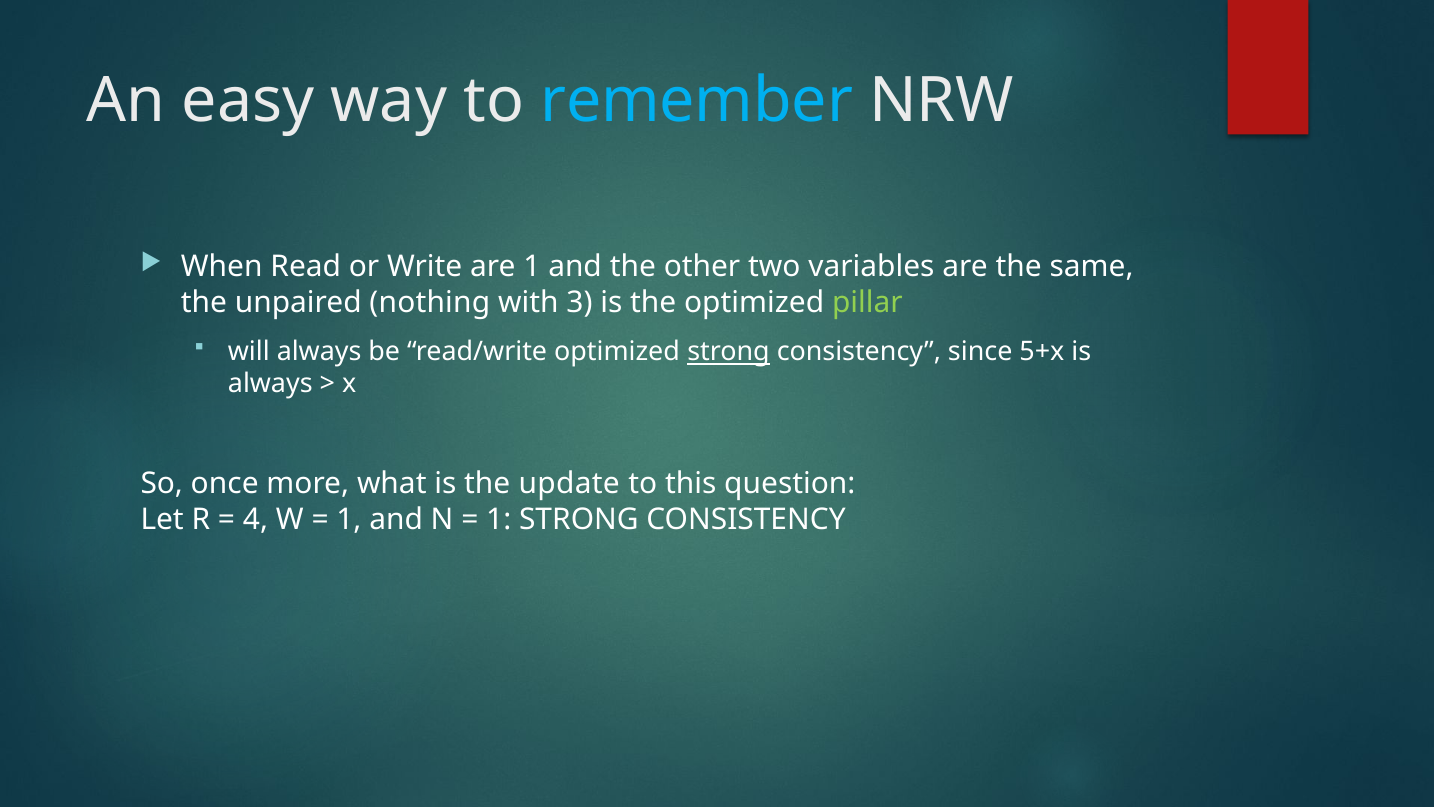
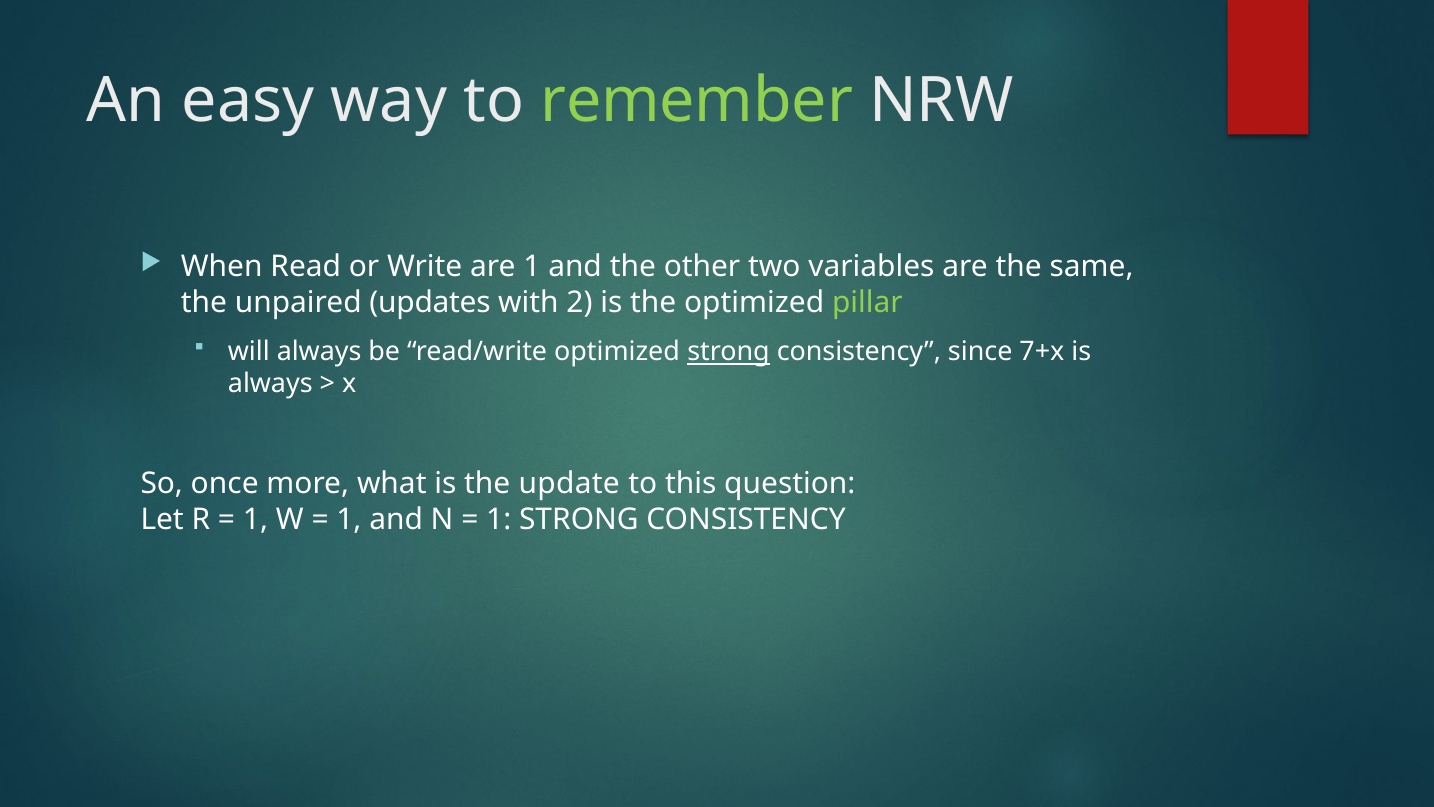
remember colour: light blue -> light green
nothing: nothing -> updates
3: 3 -> 2
5+x: 5+x -> 7+x
4 at (255, 520): 4 -> 1
